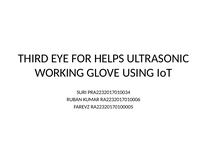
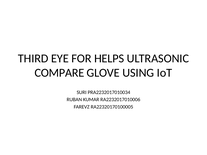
WORKING: WORKING -> COMPARE
